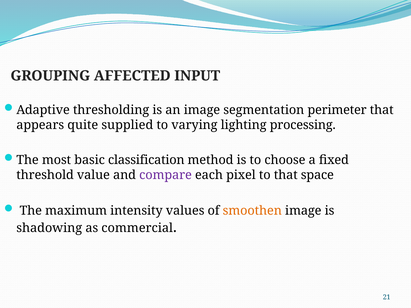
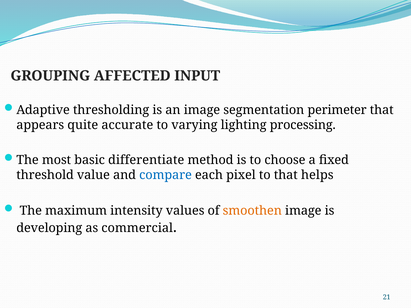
supplied: supplied -> accurate
classification: classification -> differentiate
compare colour: purple -> blue
space: space -> helps
shadowing: shadowing -> developing
